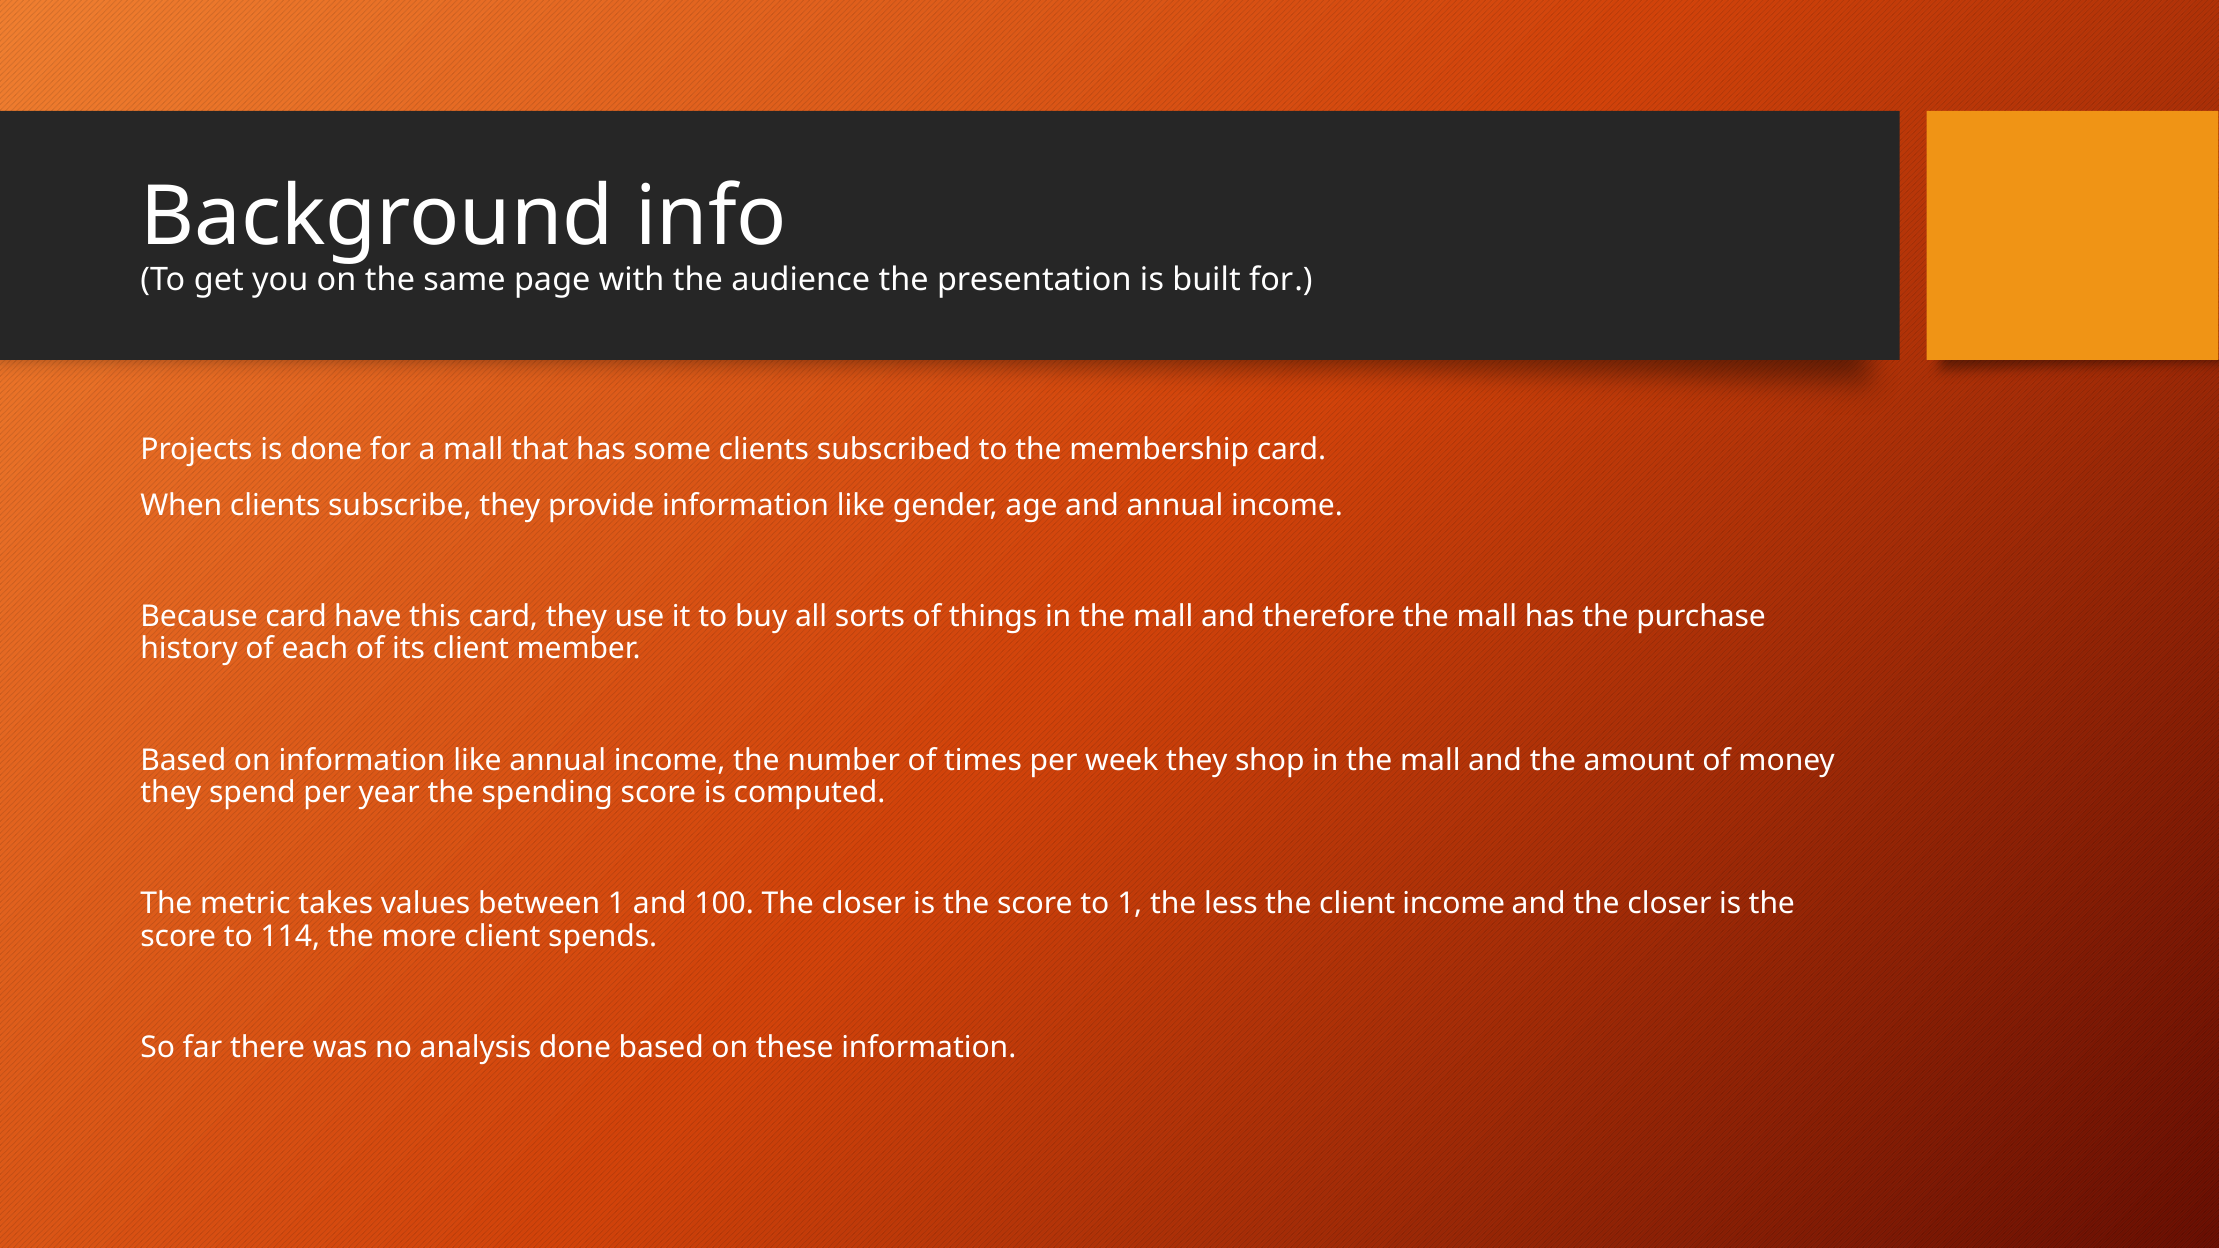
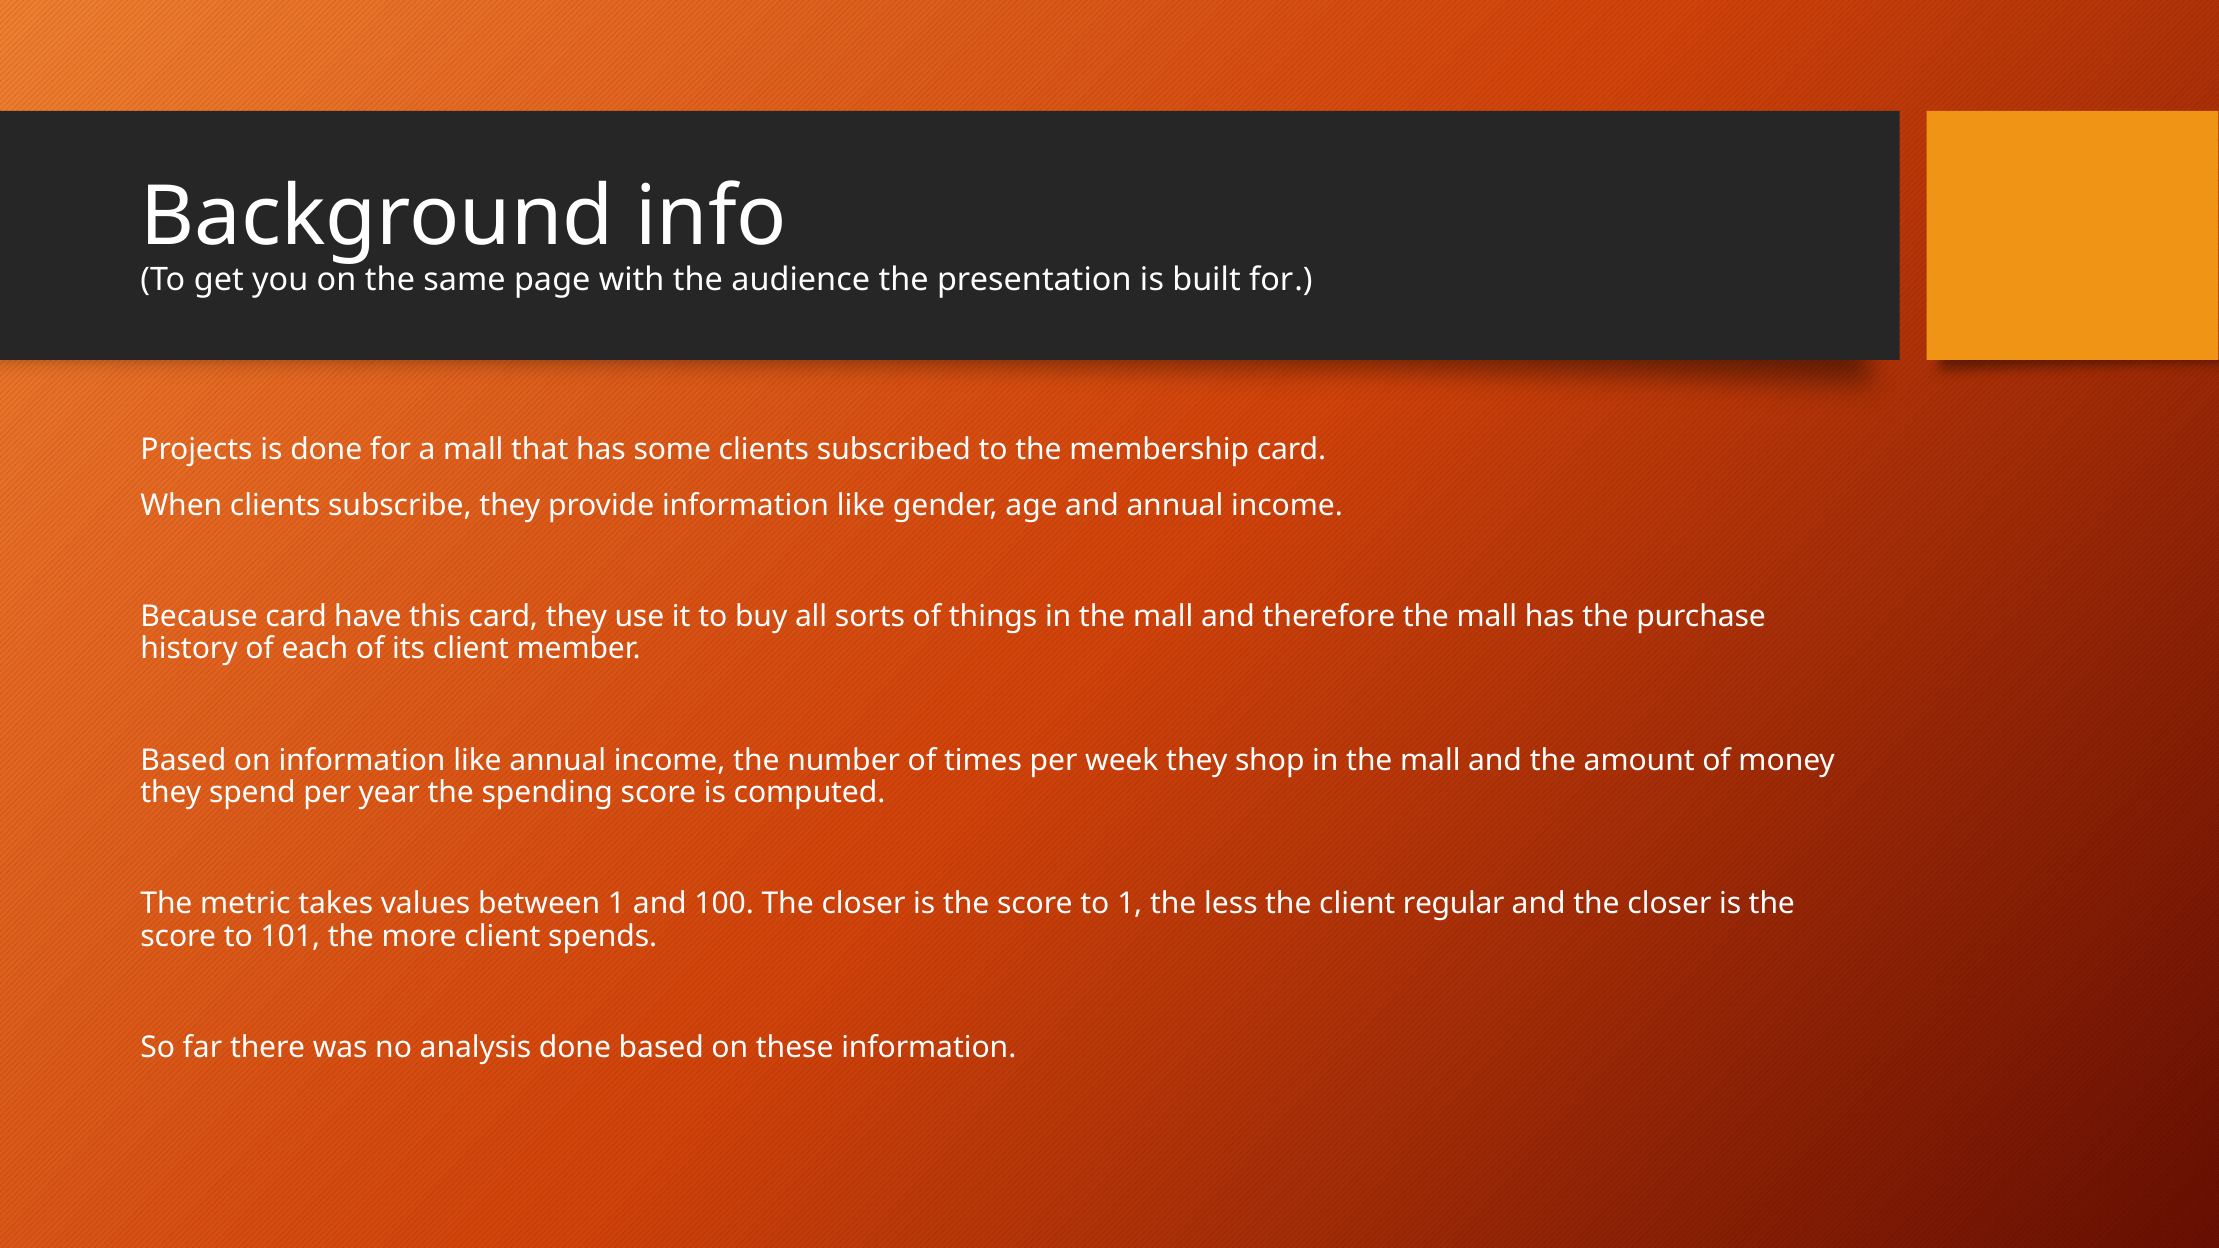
client income: income -> regular
114: 114 -> 101
